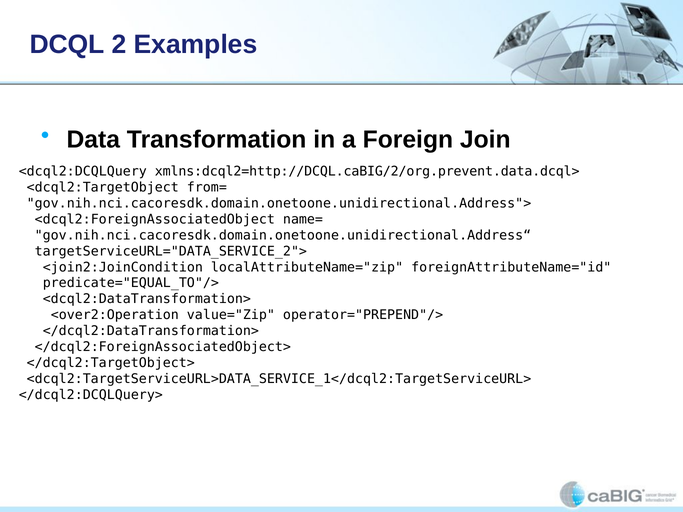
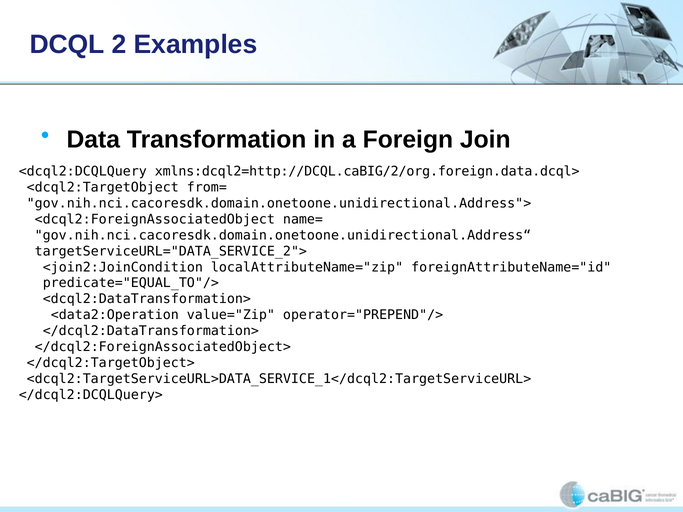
xmlns:dcql2=http://DCQL.caBIG/2/org.prevent.data.dcql>: xmlns:dcql2=http://DCQL.caBIG/2/org.prevent.data.dcql> -> xmlns:dcql2=http://DCQL.caBIG/2/org.foreign.data.dcql>
<over2:Operation: <over2:Operation -> <data2:Operation
